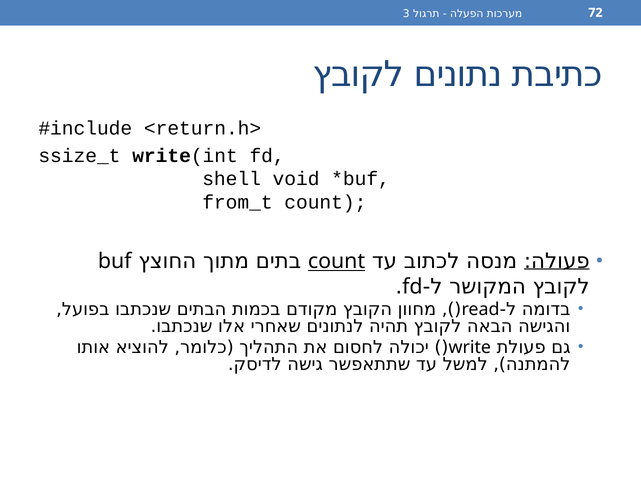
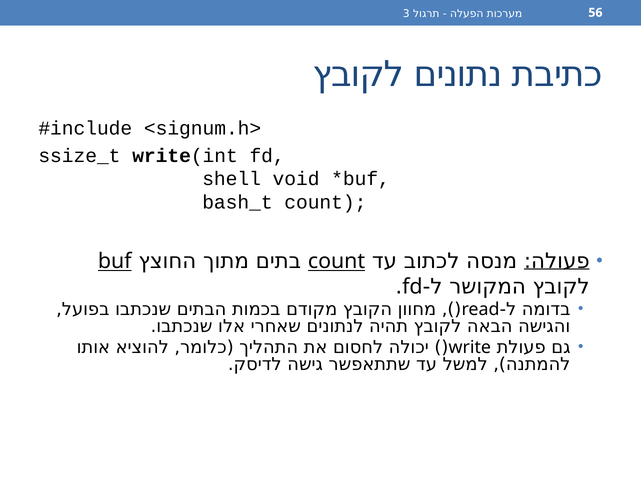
72: 72 -> 56
<return.h>: <return.h> -> <signum.h>
from_t: from_t -> bash_t
buf underline: none -> present
